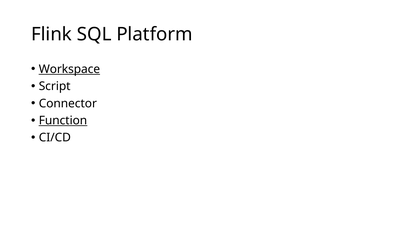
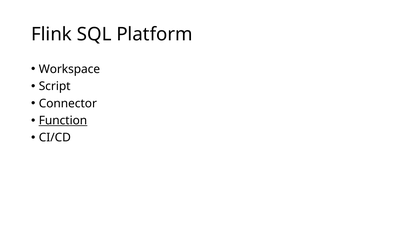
Workspace underline: present -> none
